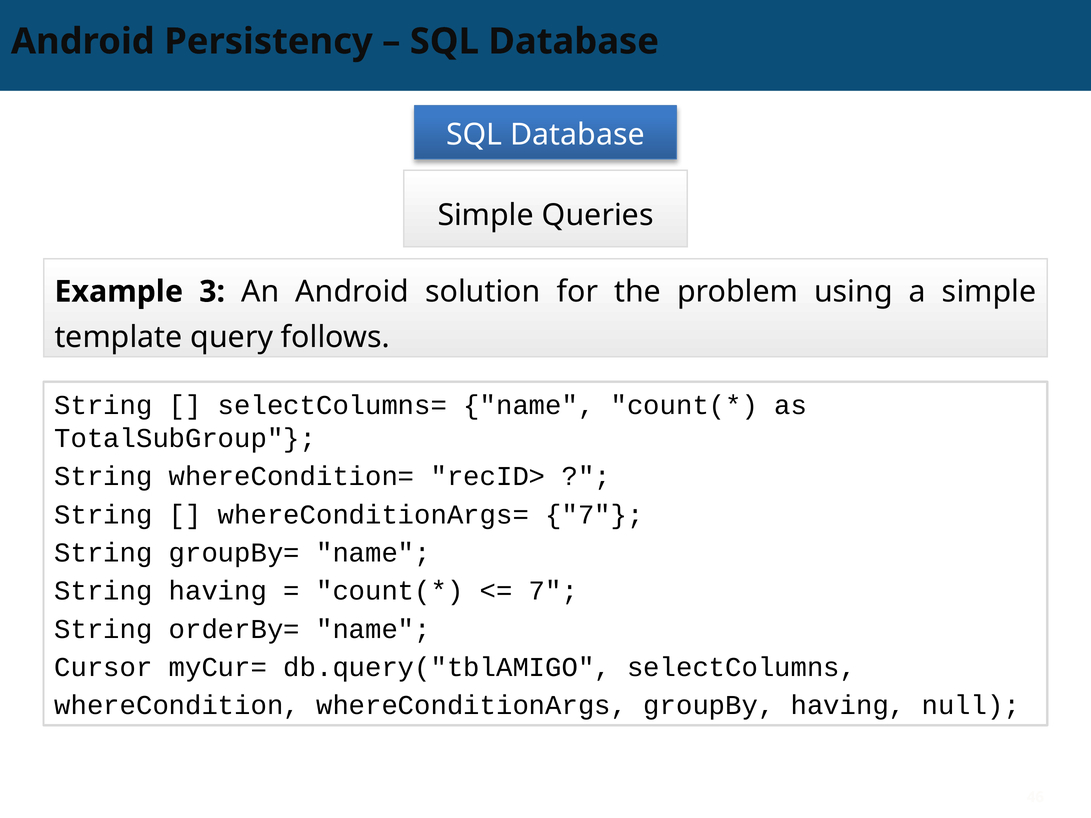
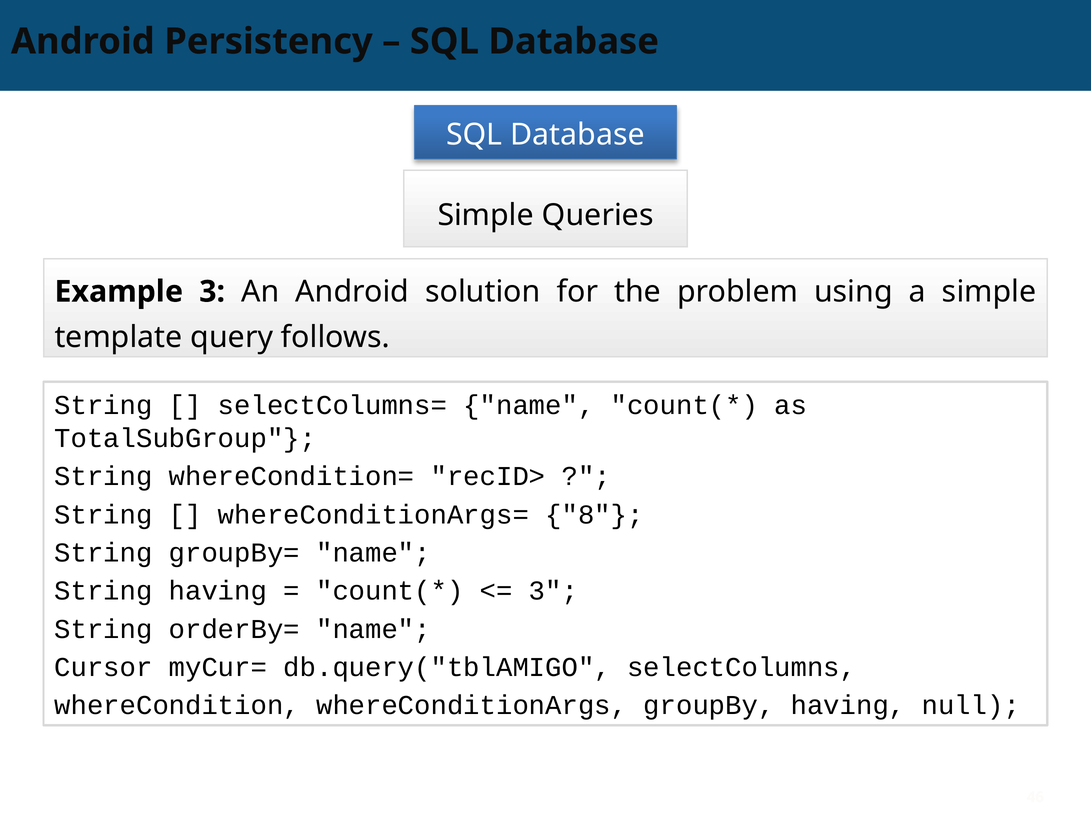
whereConditionArgs= 7: 7 -> 8
7 at (553, 591): 7 -> 3
